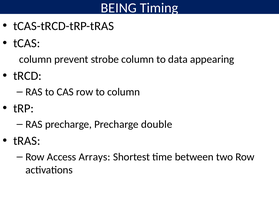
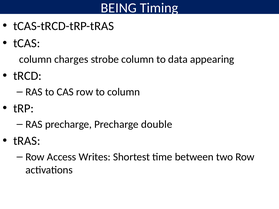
prevent: prevent -> charges
Arrays: Arrays -> Writes
